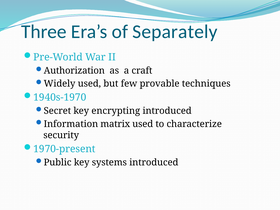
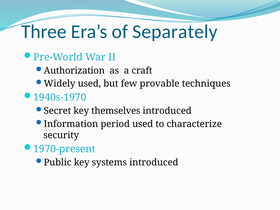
encrypting: encrypting -> themselves
matrix: matrix -> period
